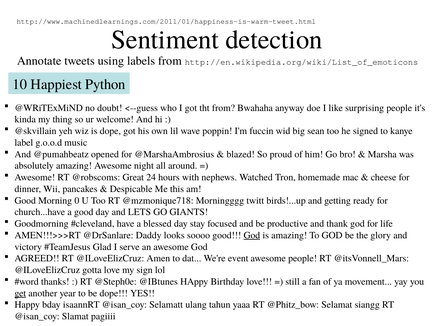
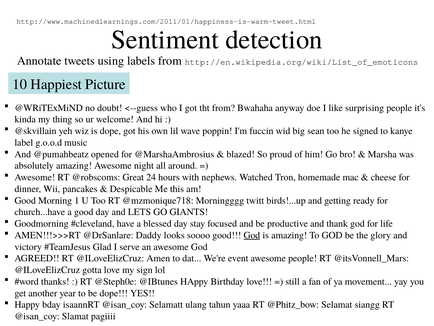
Python: Python -> Picture
0: 0 -> 1
get underline: present -> none
